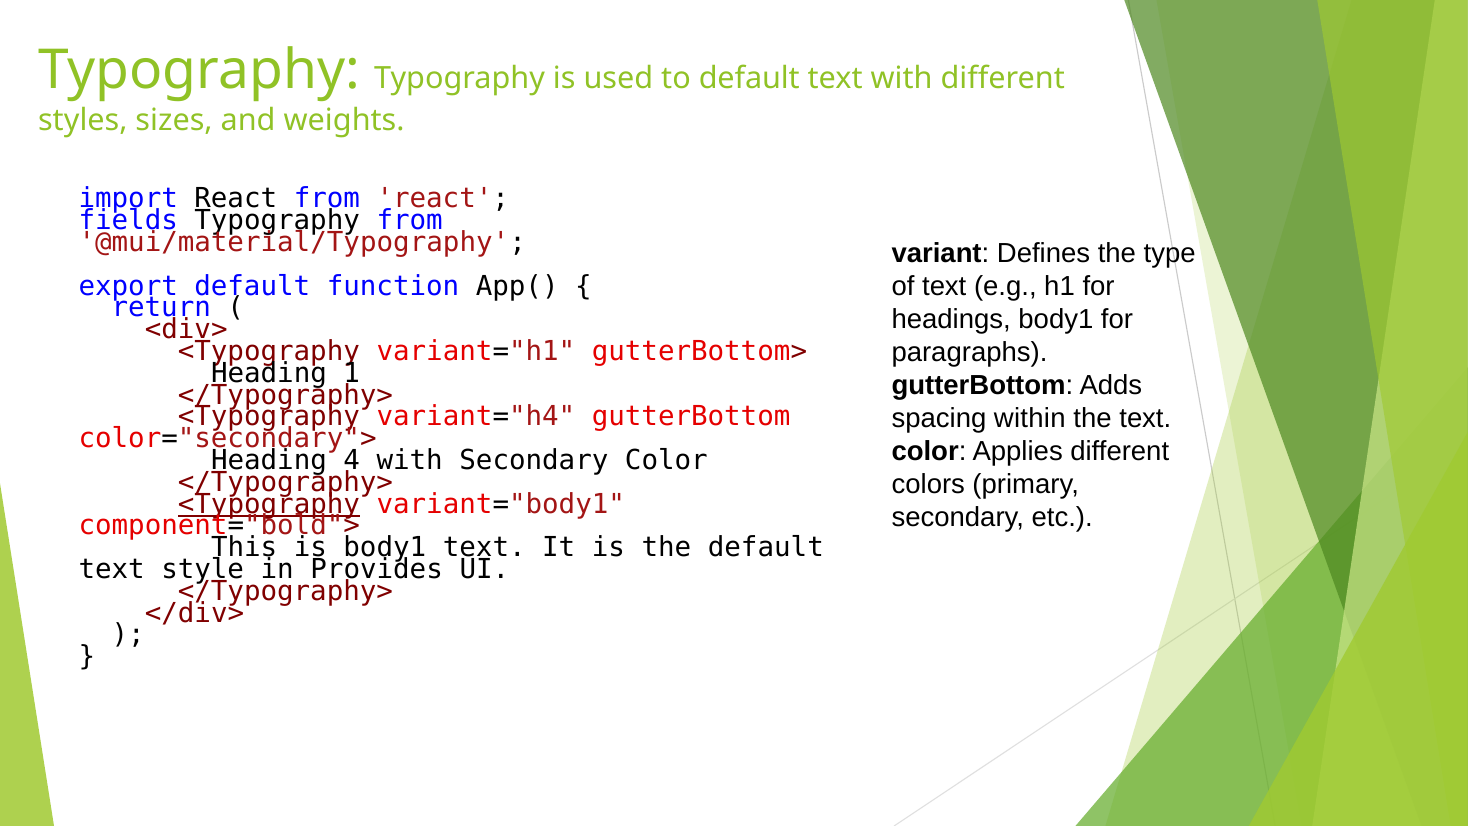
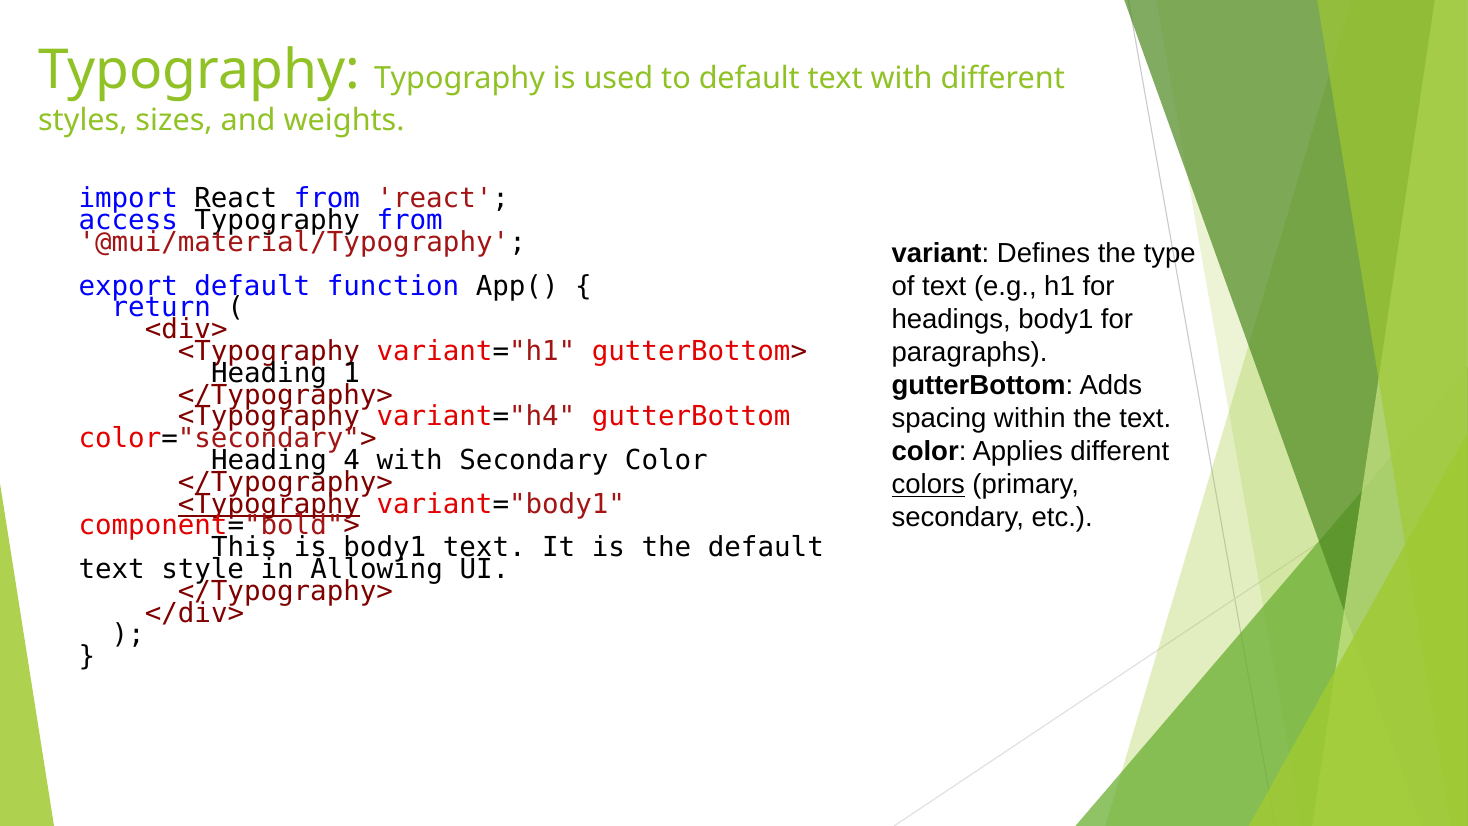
fields: fields -> access
colors underline: none -> present
Provides: Provides -> Allowing
